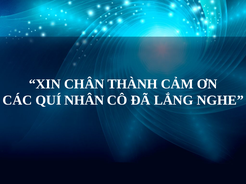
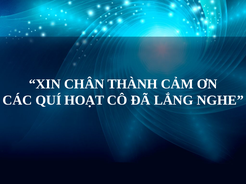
NHÂN: NHÂN -> HOẠT
